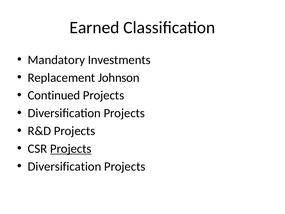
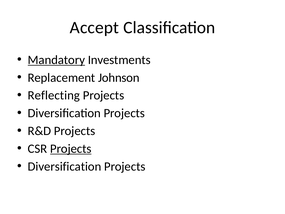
Earned: Earned -> Accept
Mandatory underline: none -> present
Continued: Continued -> Reflecting
